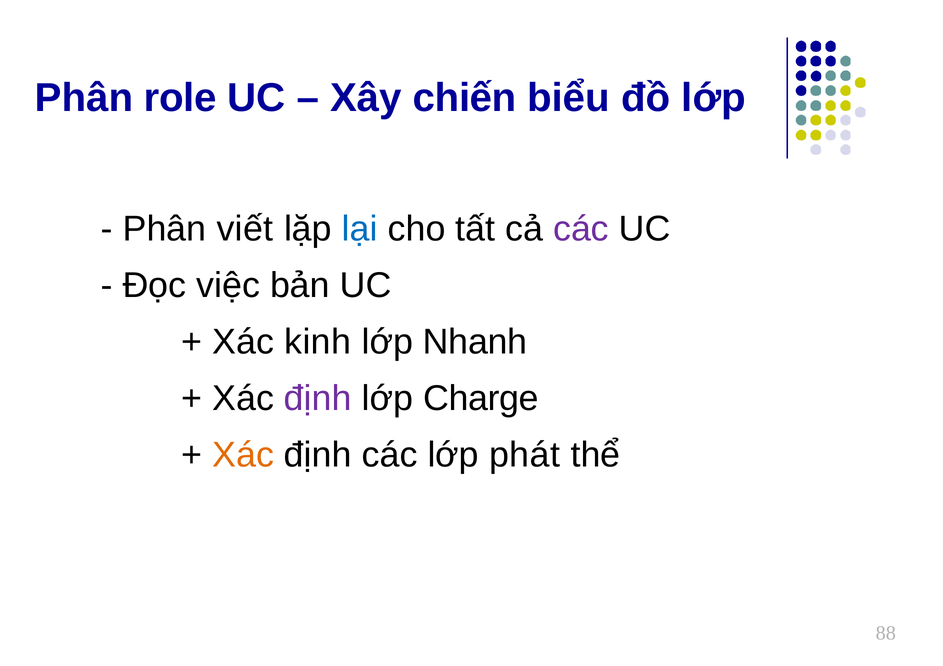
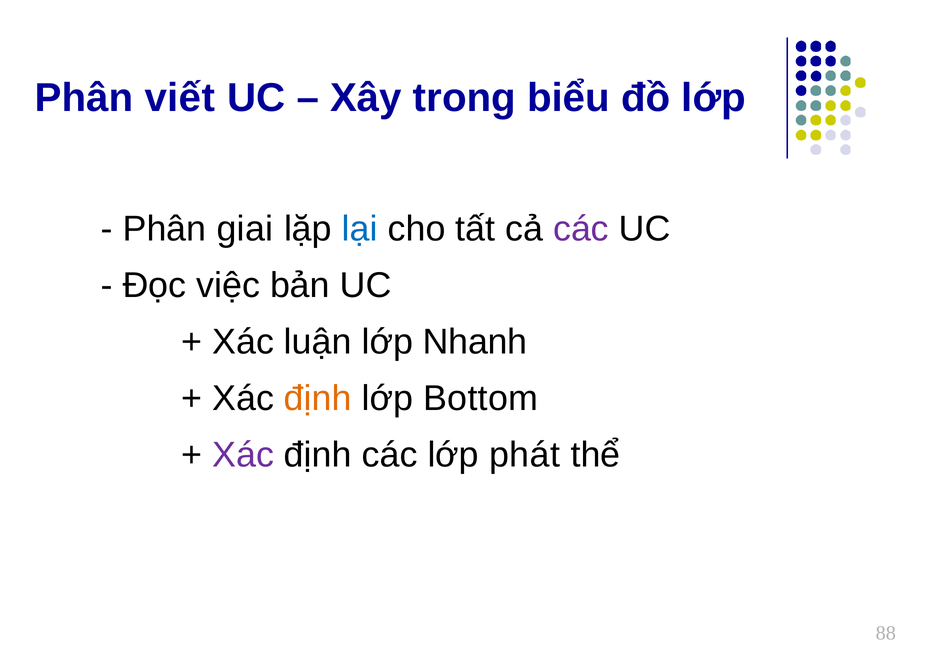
role: role -> viết
chiến: chiến -> trong
viết: viết -> giai
kinh: kinh -> luận
định at (318, 399) colour: purple -> orange
Charge: Charge -> Bottom
Xác at (243, 455) colour: orange -> purple
